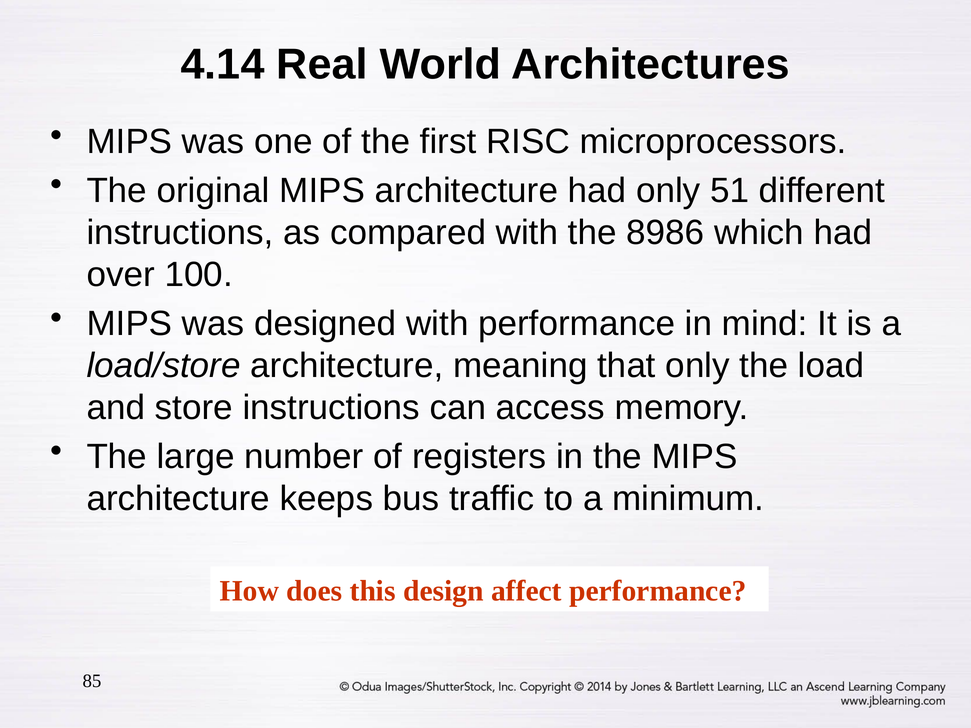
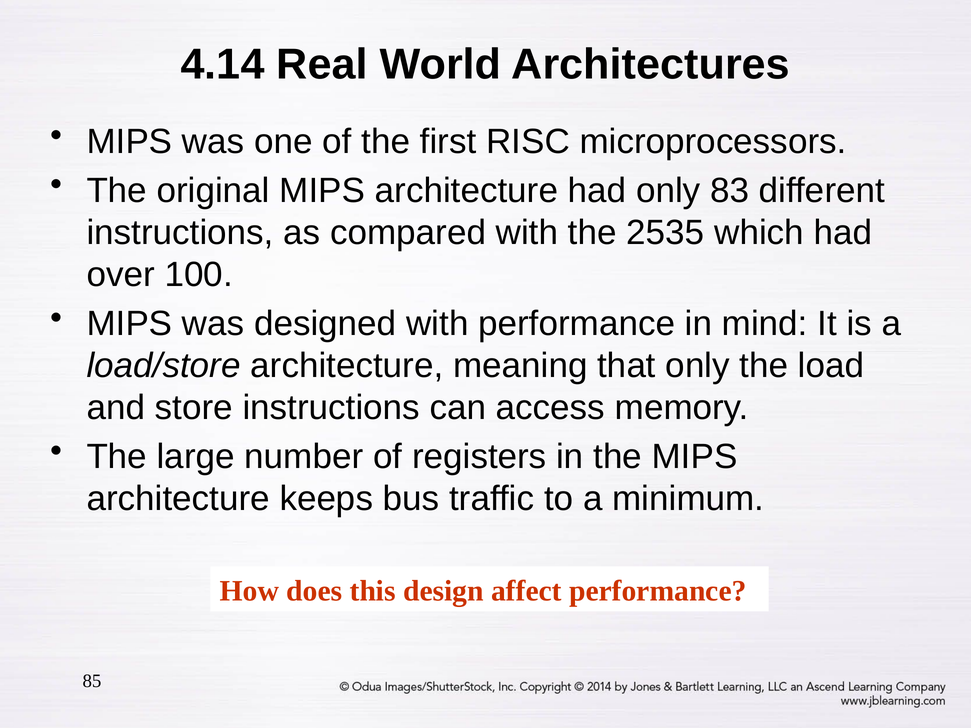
51: 51 -> 83
8986: 8986 -> 2535
